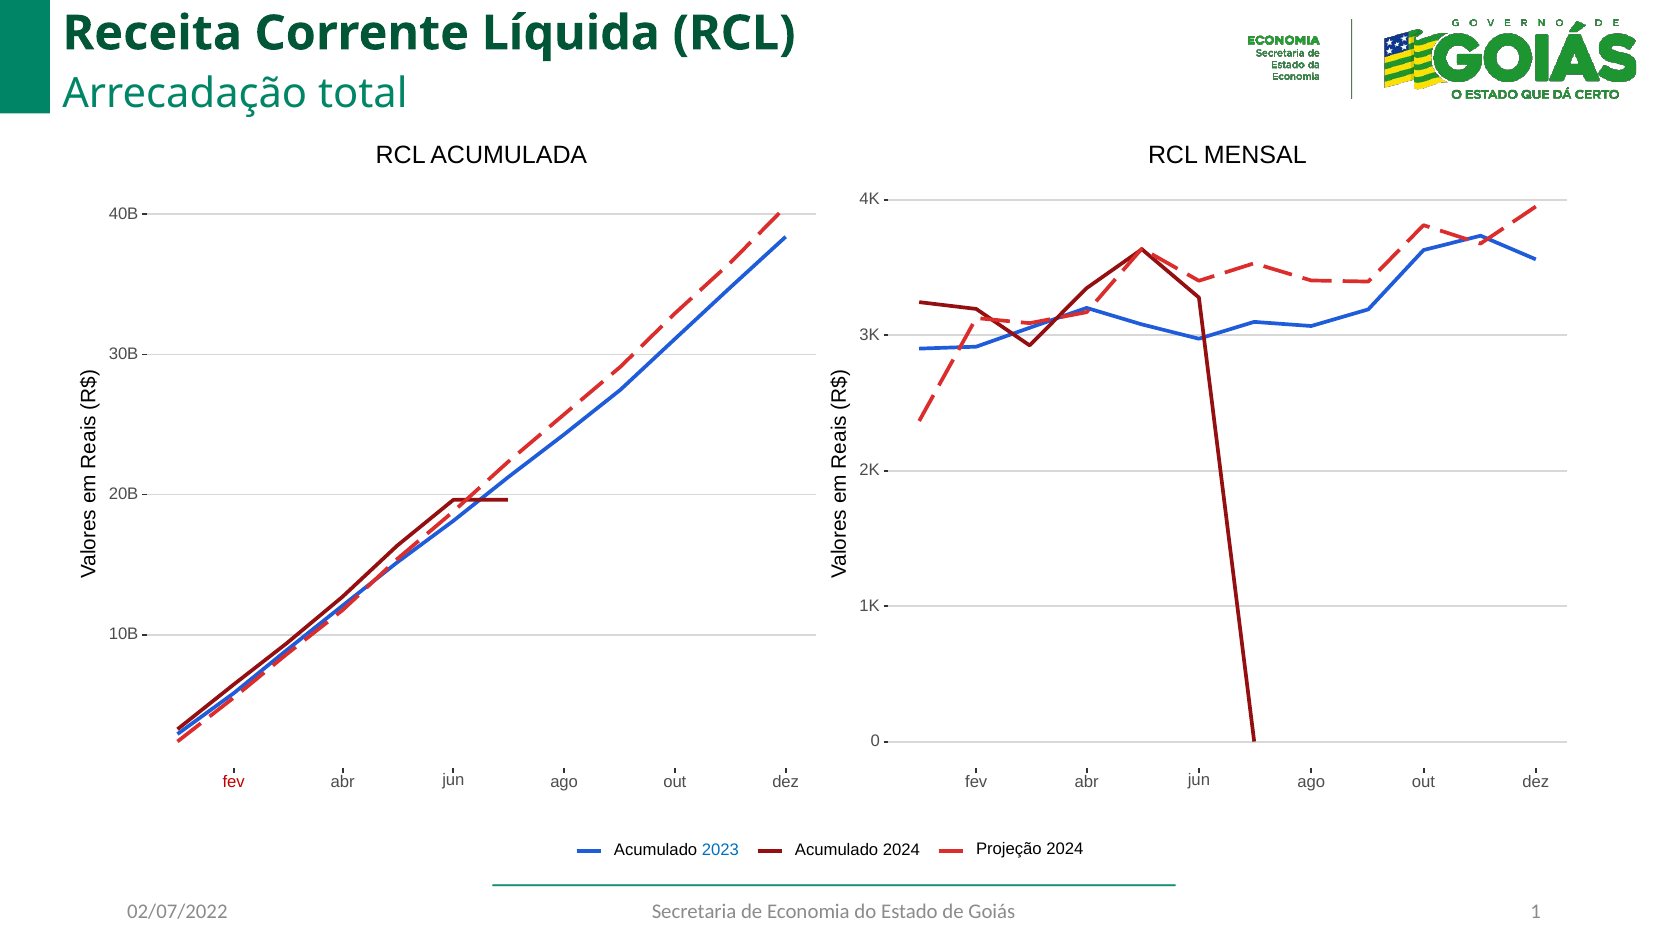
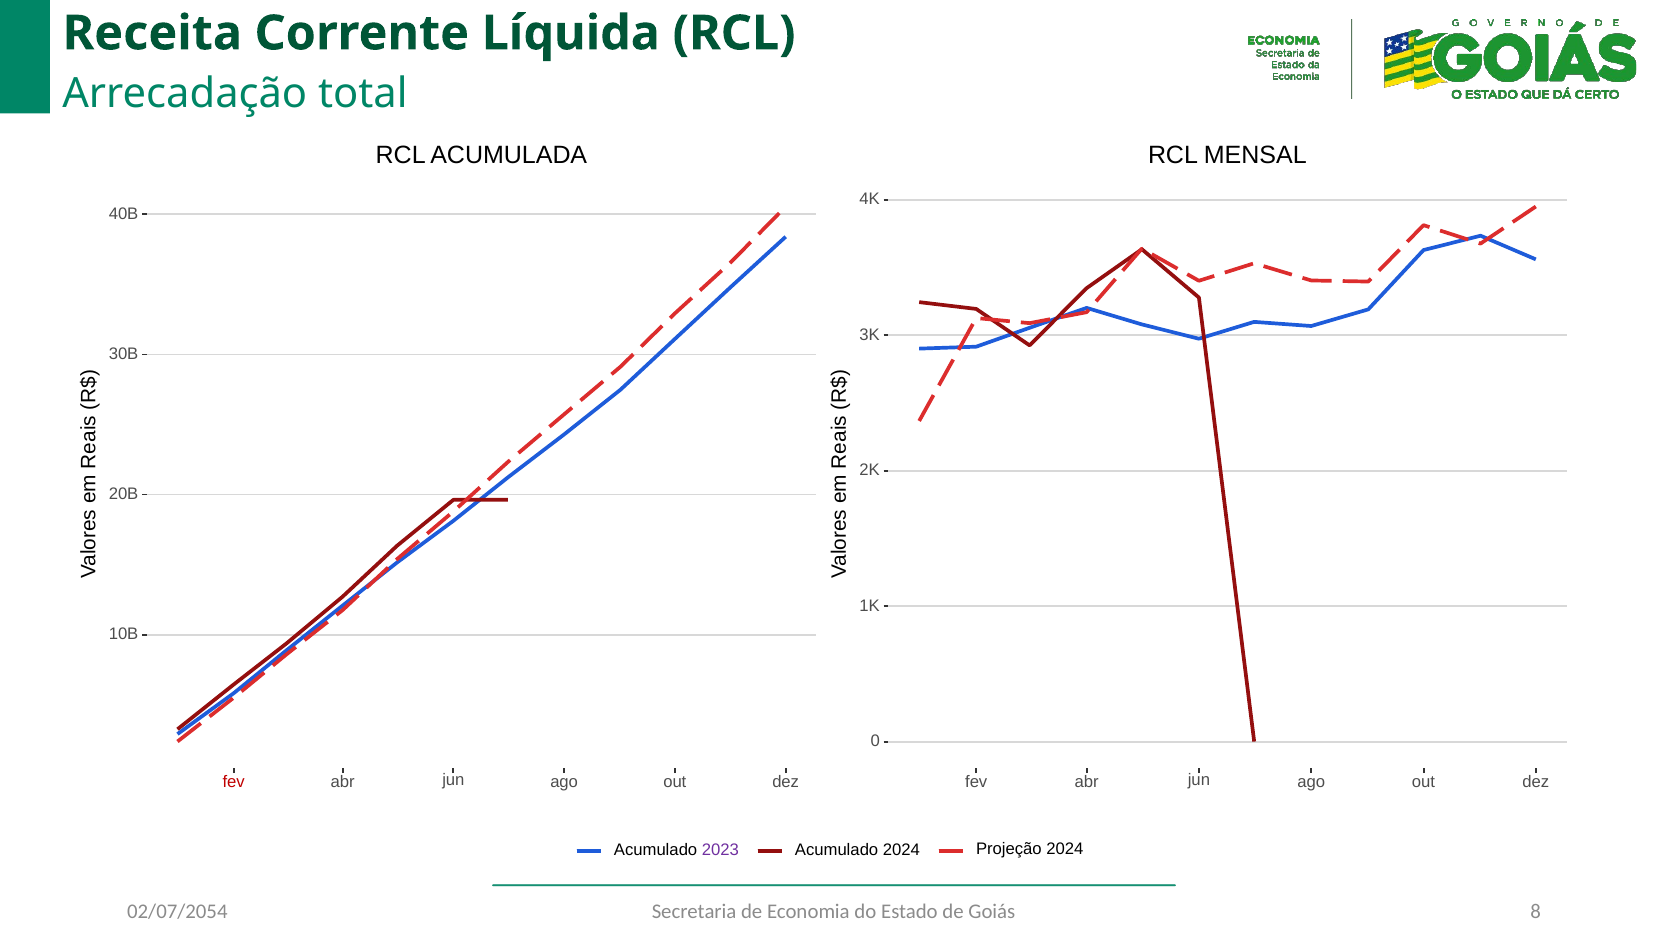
2023 colour: blue -> purple
02/07/2022: 02/07/2022 -> 02/07/2054
1: 1 -> 8
